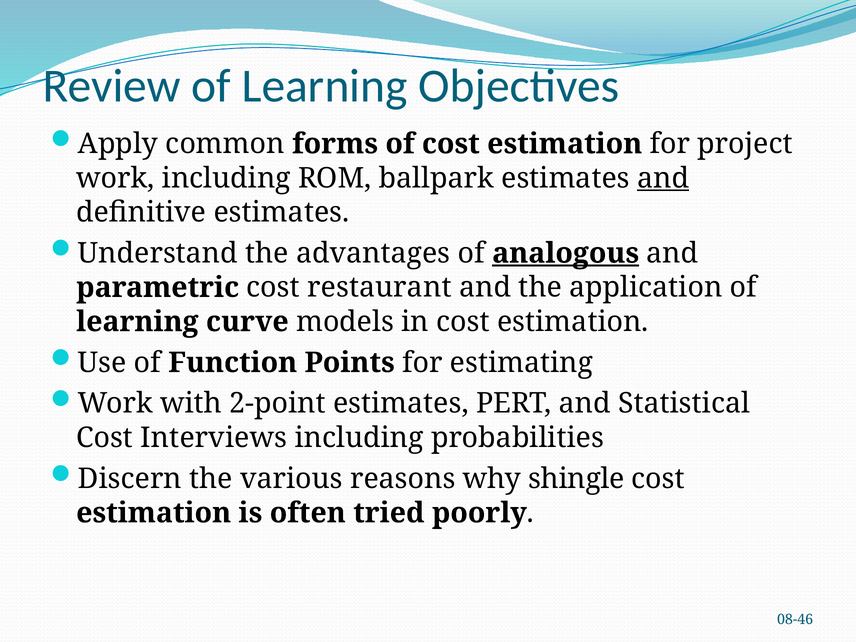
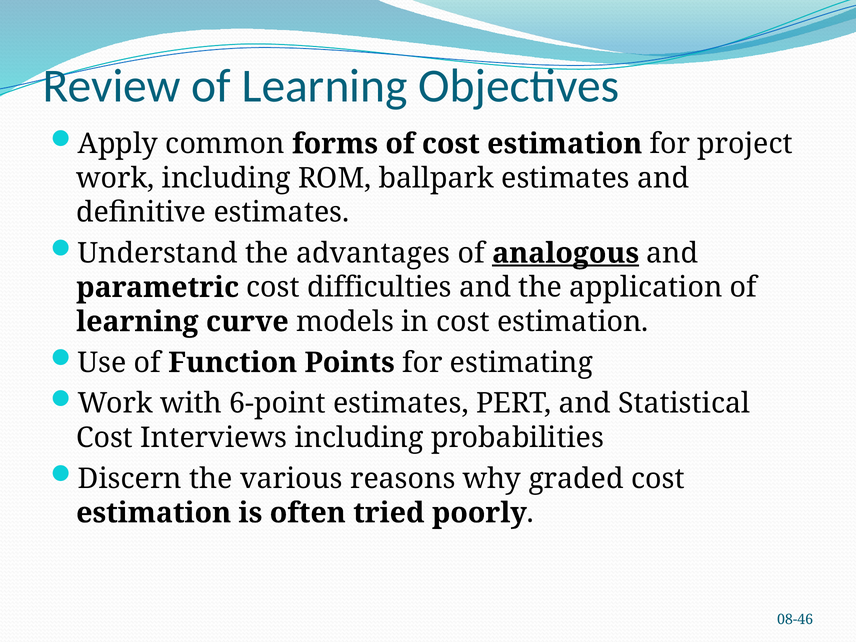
and at (663, 178) underline: present -> none
restaurant: restaurant -> difficulties
2-point: 2-point -> 6-point
shingle: shingle -> graded
